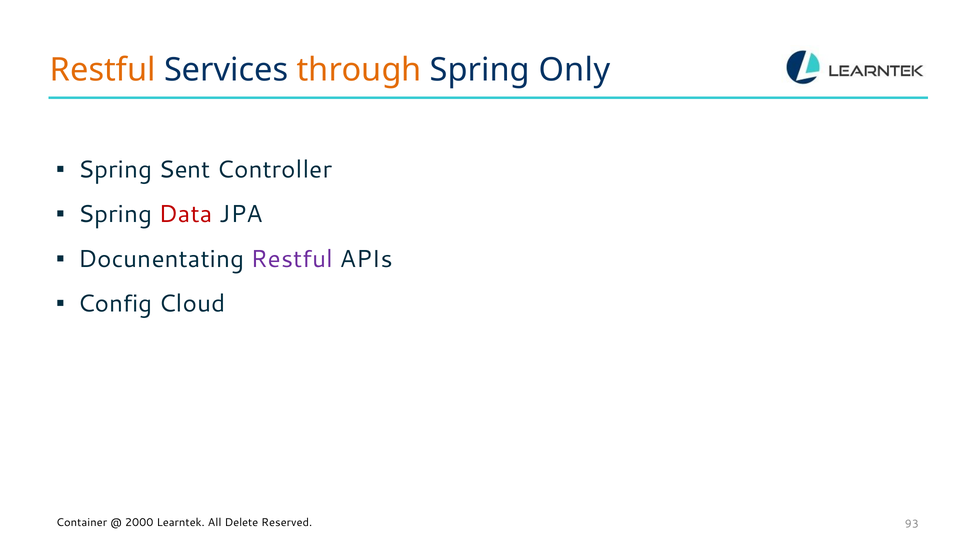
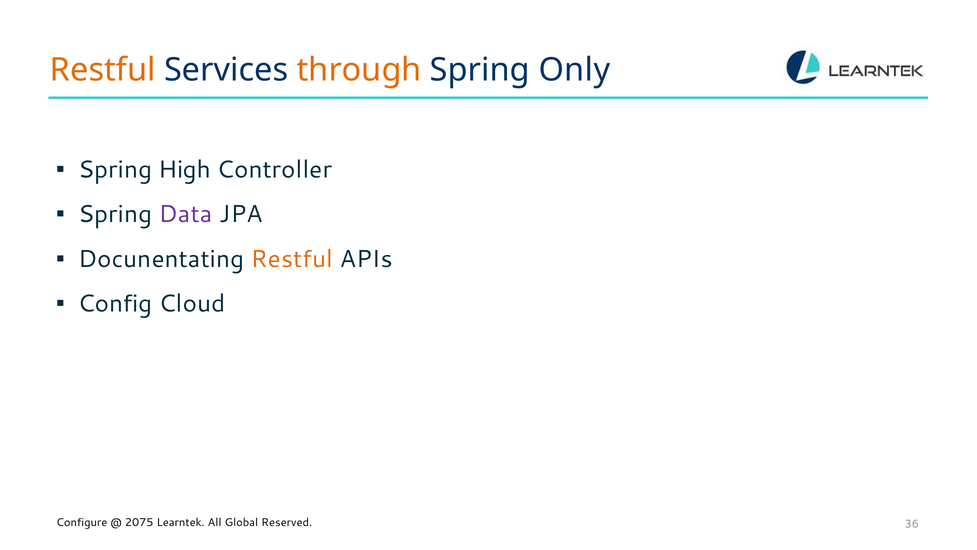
Sent: Sent -> High
Data colour: red -> purple
Restful at (292, 259) colour: purple -> orange
Container: Container -> Configure
2000: 2000 -> 2075
Delete: Delete -> Global
93: 93 -> 36
